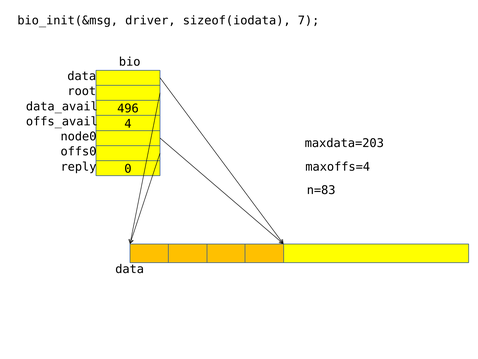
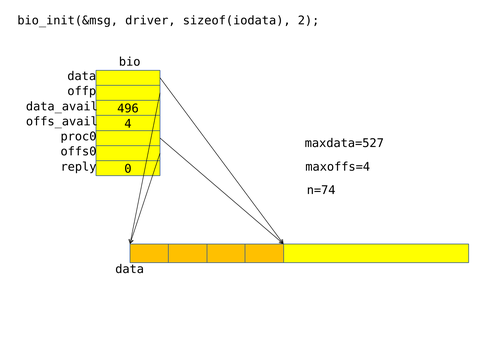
7: 7 -> 2
root: root -> offp
node0: node0 -> proc0
maxdata=203: maxdata=203 -> maxdata=527
n=83: n=83 -> n=74
